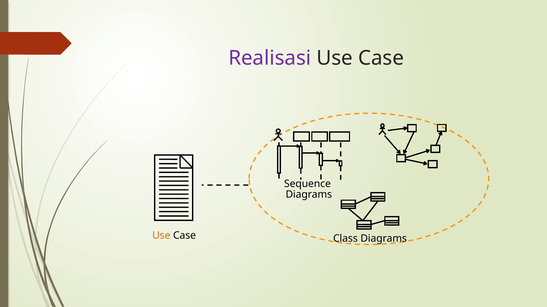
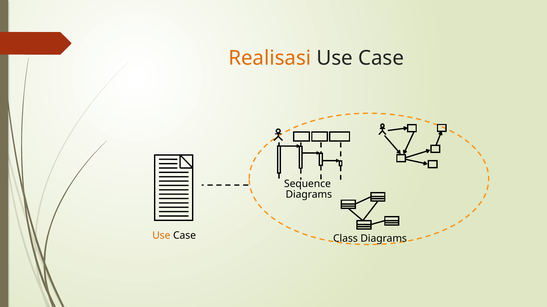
Realisasi colour: purple -> orange
